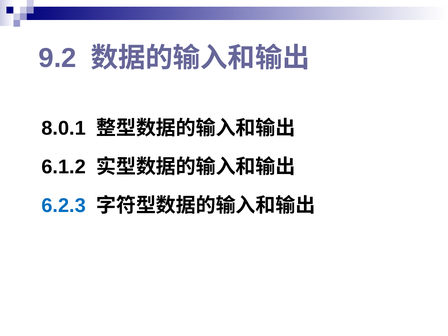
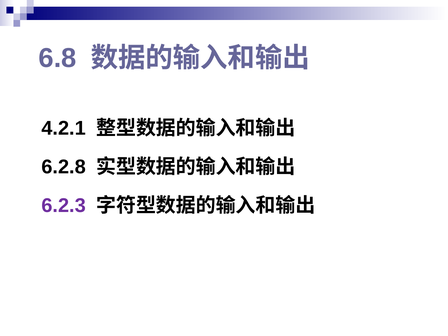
9.2: 9.2 -> 6.8
8.0.1: 8.0.1 -> 4.2.1
6.1.2: 6.1.2 -> 6.2.8
6.2.3 colour: blue -> purple
